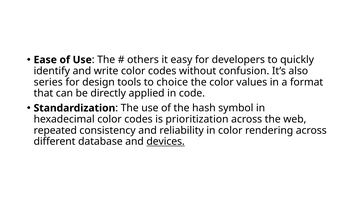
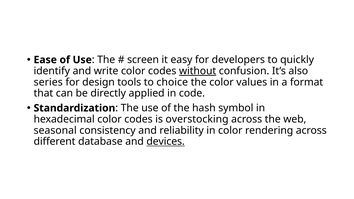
others: others -> screen
without underline: none -> present
prioritization: prioritization -> overstocking
repeated: repeated -> seasonal
